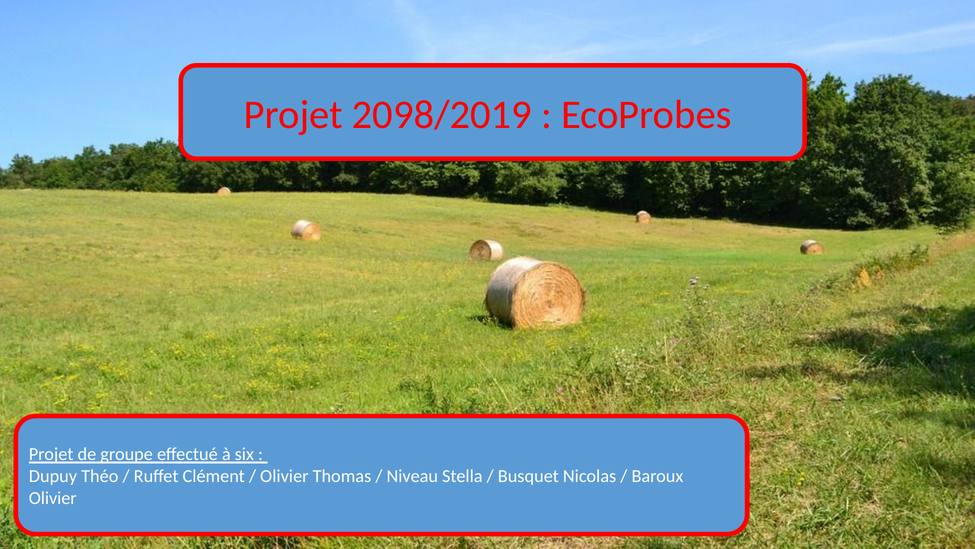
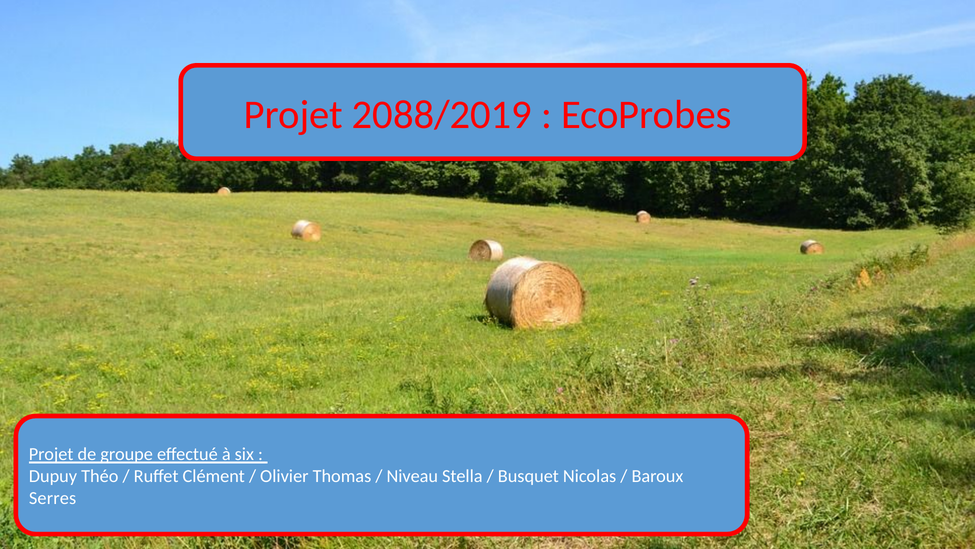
2098/2019: 2098/2019 -> 2088/2019
Olivier at (53, 498): Olivier -> Serres
